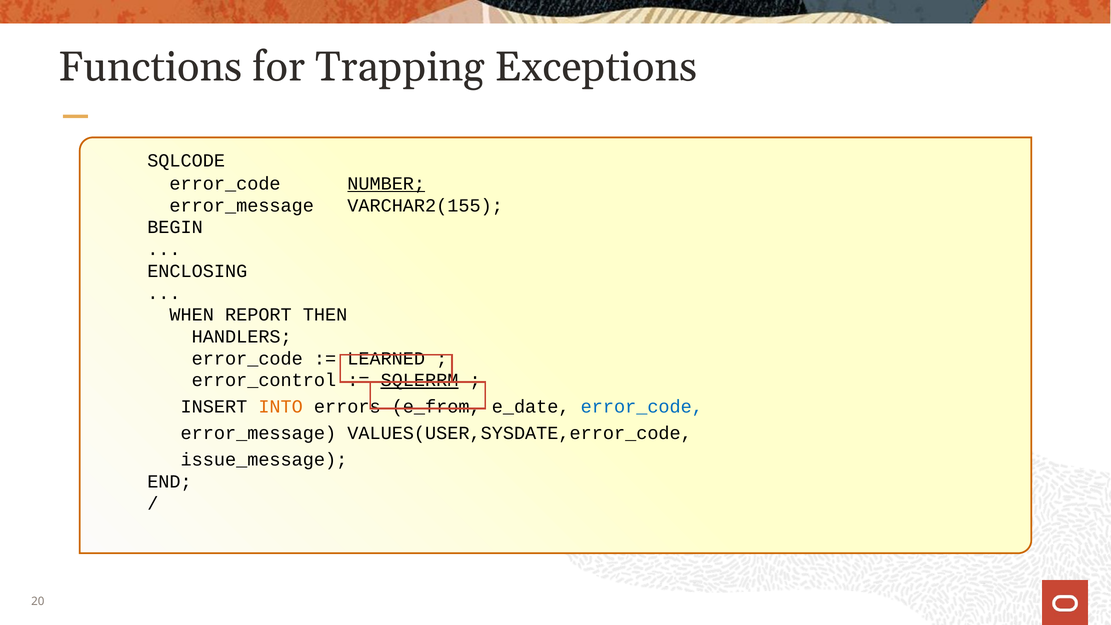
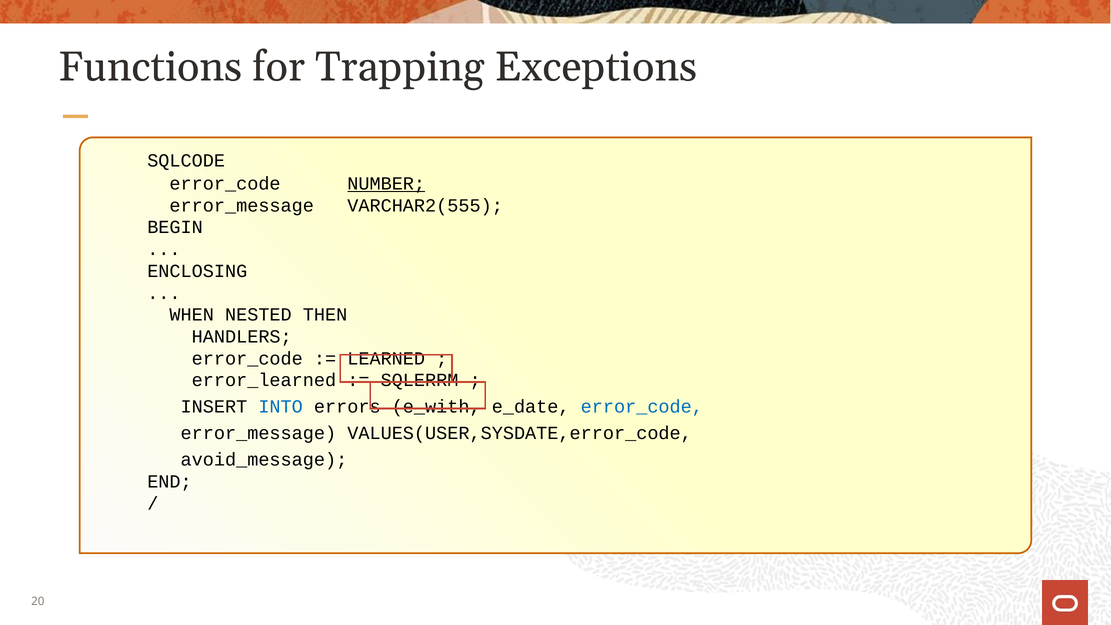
VARCHAR2(155: VARCHAR2(155 -> VARCHAR2(555
REPORT: REPORT -> NESTED
error_control: error_control -> error_learned
SQLERRM underline: present -> none
INTO colour: orange -> blue
e_from: e_from -> e_with
issue_message: issue_message -> avoid_message
